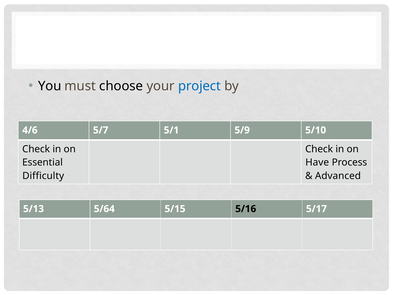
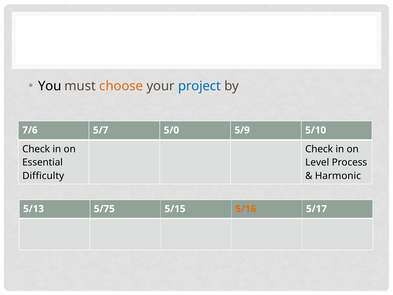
choose colour: black -> orange
4/6: 4/6 -> 7/6
5/1: 5/1 -> 5/0
Have: Have -> Level
Advanced: Advanced -> Harmonic
5/64: 5/64 -> 5/75
5/16 colour: black -> orange
